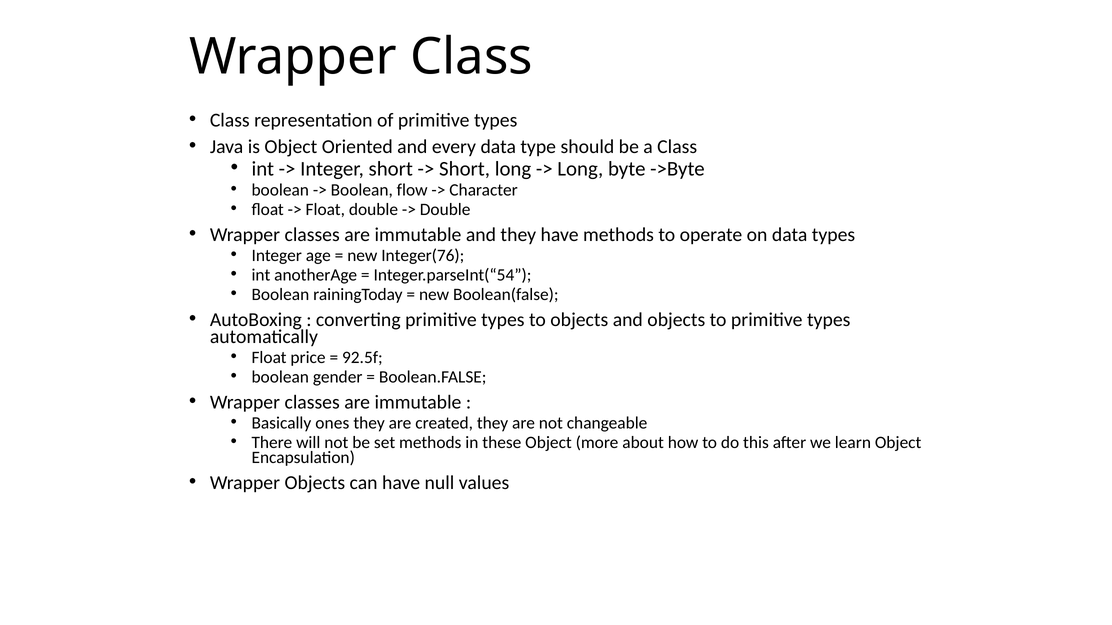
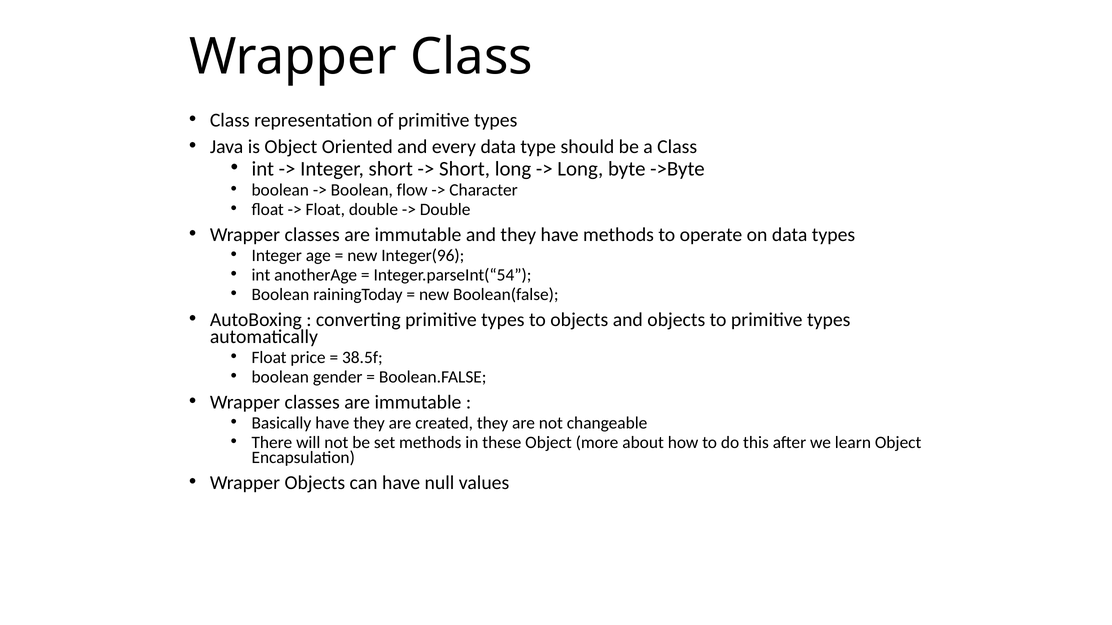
Integer(76: Integer(76 -> Integer(96
92.5f: 92.5f -> 38.5f
Basically ones: ones -> have
